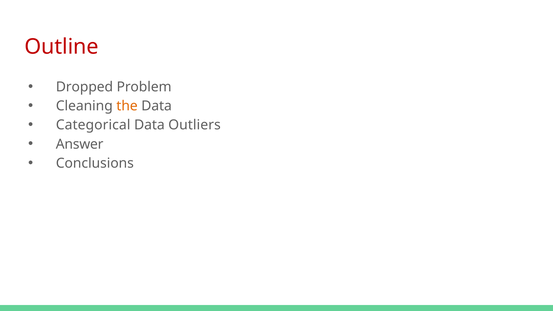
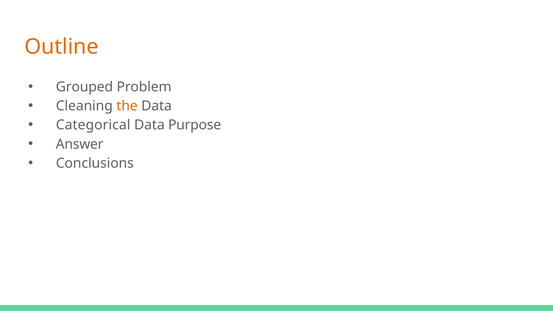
Outline colour: red -> orange
Dropped: Dropped -> Grouped
Outliers: Outliers -> Purpose
